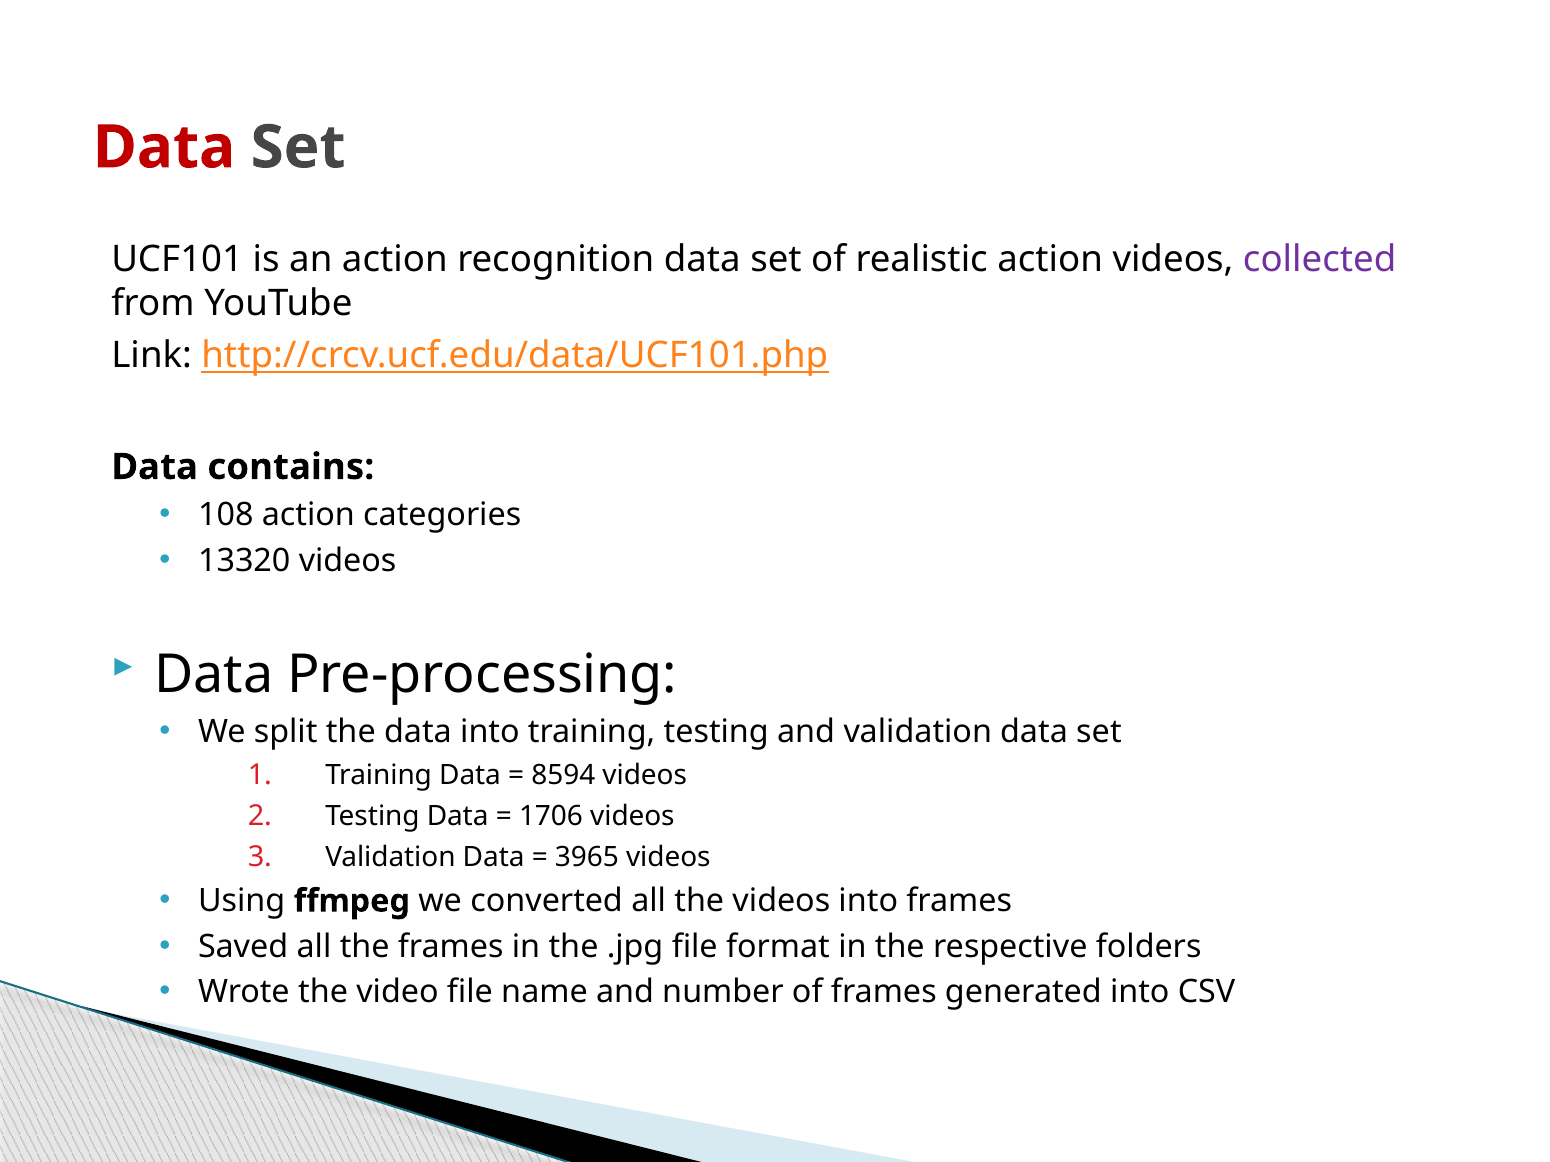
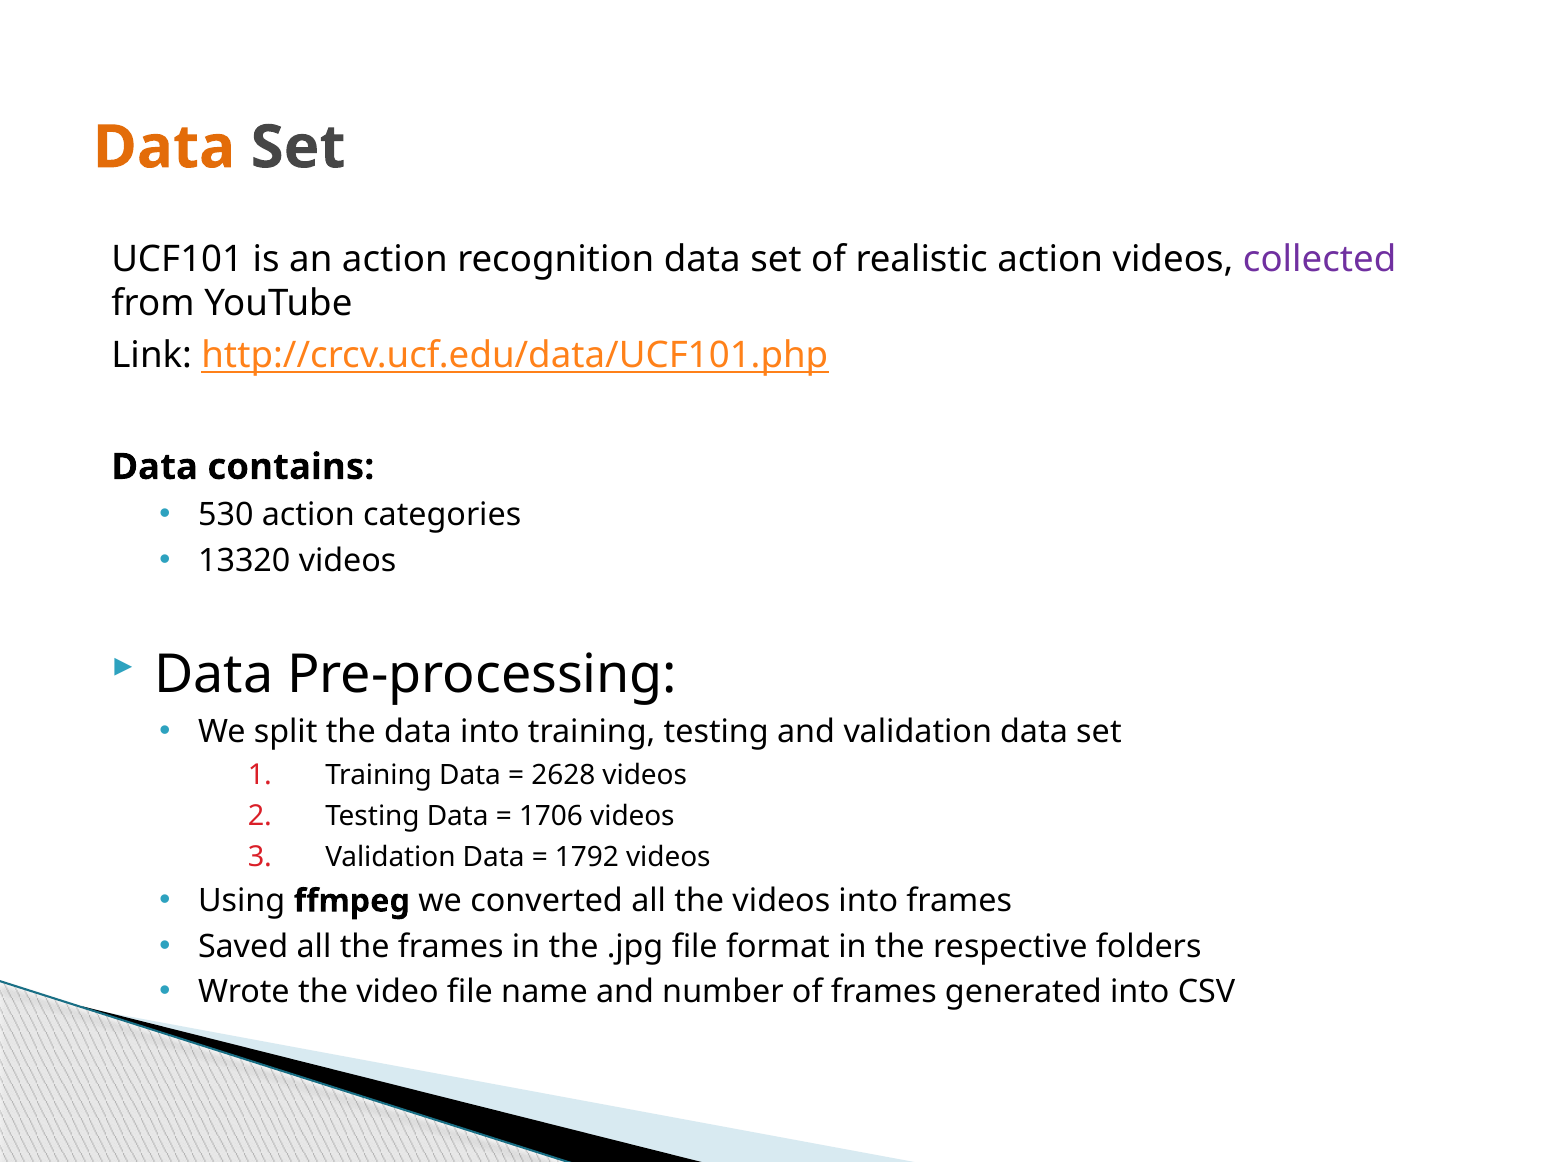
Data at (164, 148) colour: red -> orange
108: 108 -> 530
8594: 8594 -> 2628
3965: 3965 -> 1792
